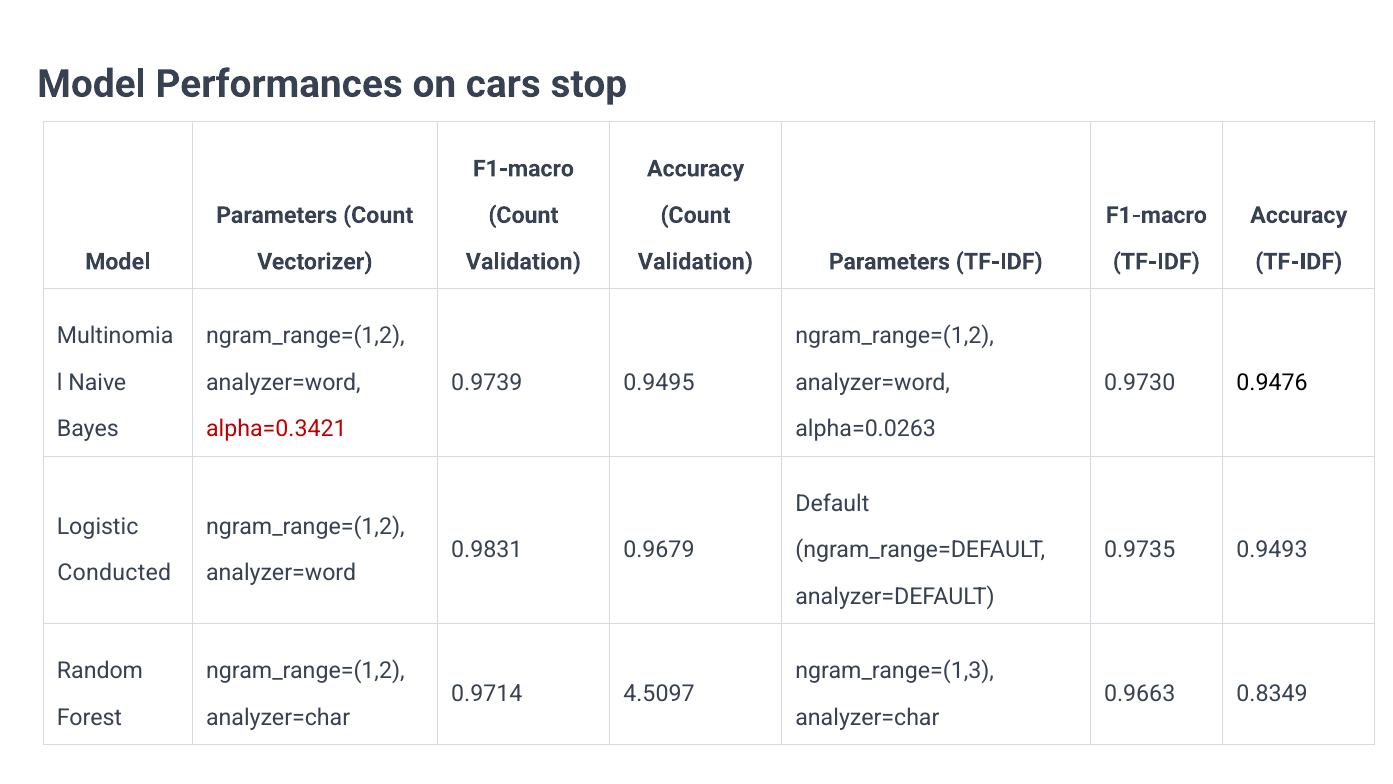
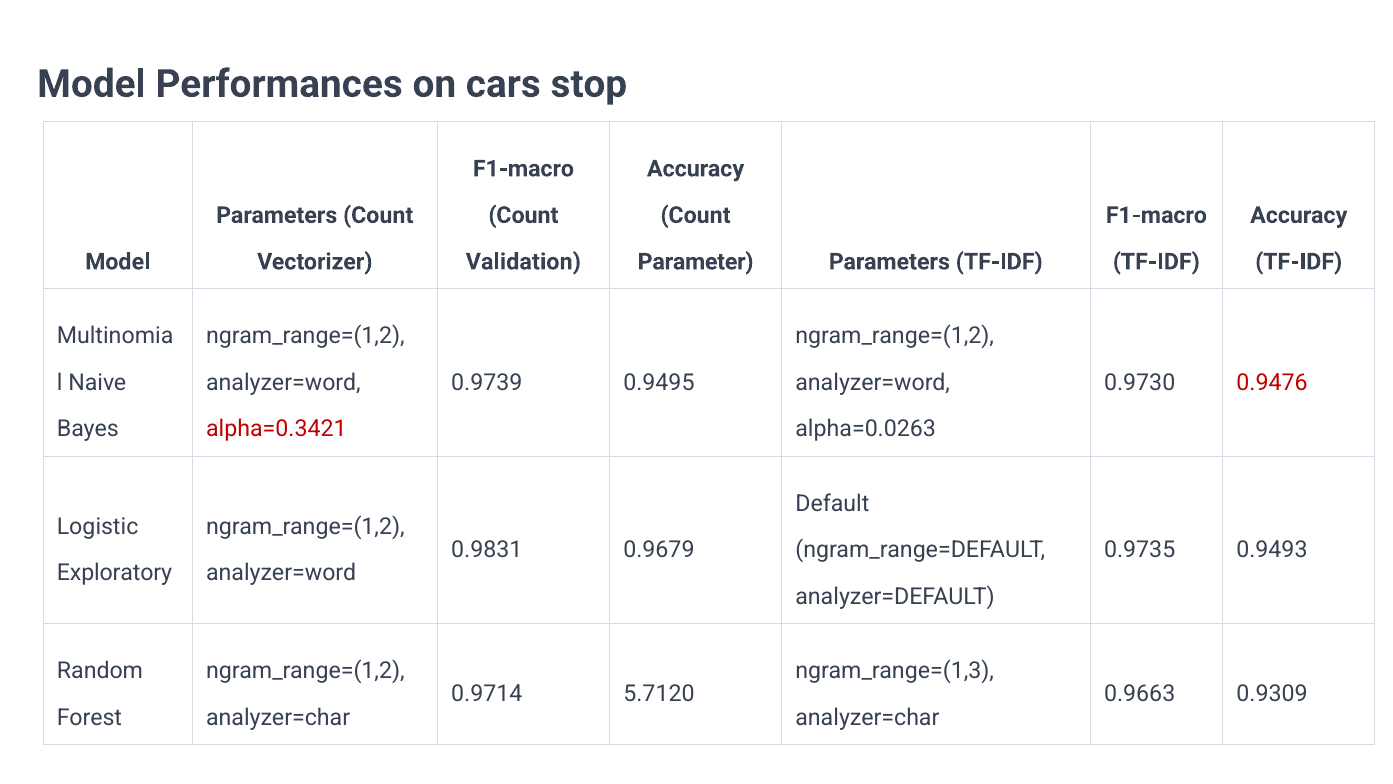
Validation at (695, 262): Validation -> Parameter
0.9476 colour: black -> red
Conducted: Conducted -> Exploratory
4.5097: 4.5097 -> 5.7120
0.8349: 0.8349 -> 0.9309
